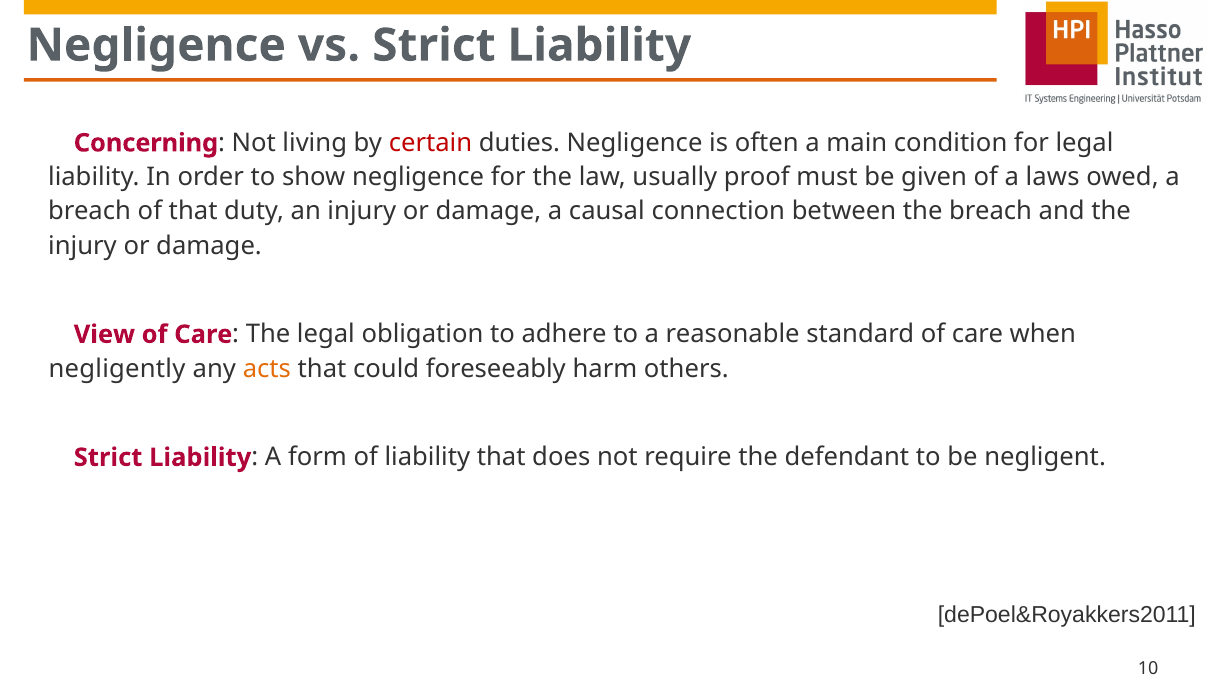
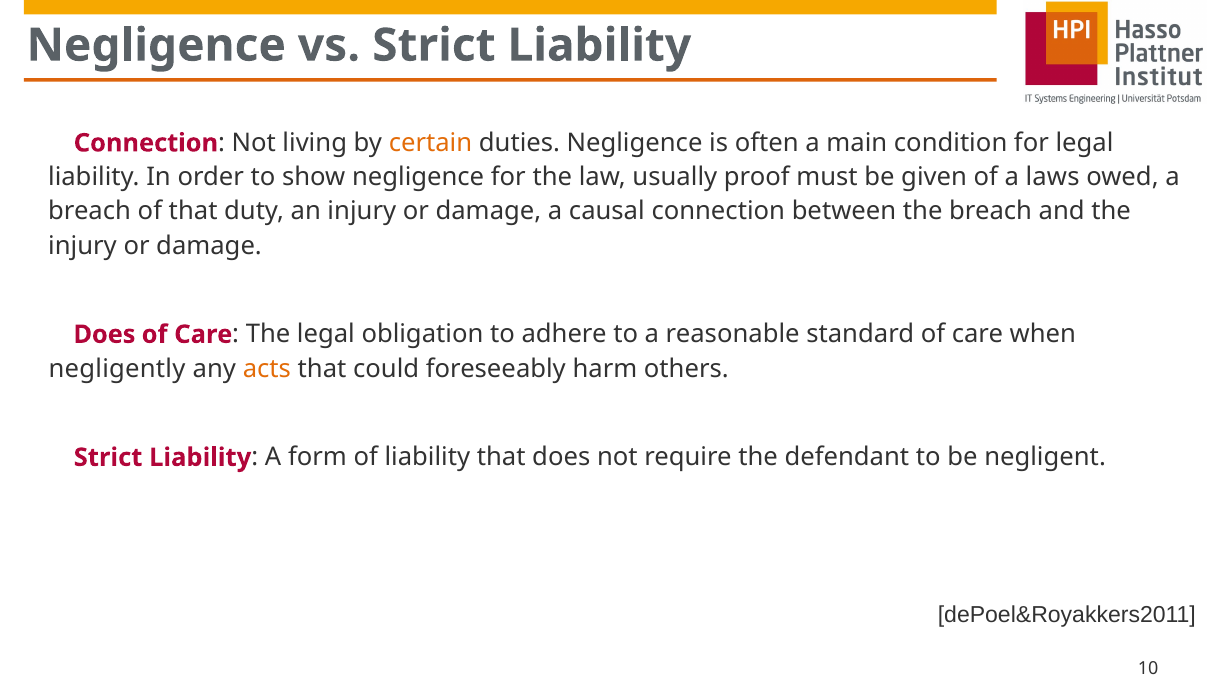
Concerning at (146, 143): Concerning -> Connection
certain colour: red -> orange
View at (104, 334): View -> Does
